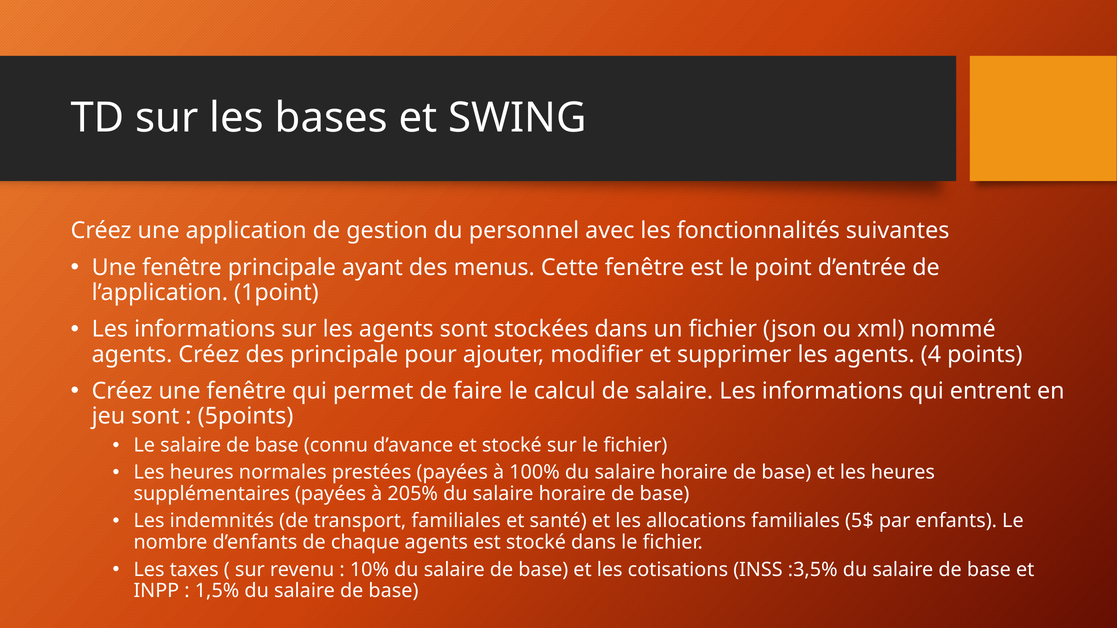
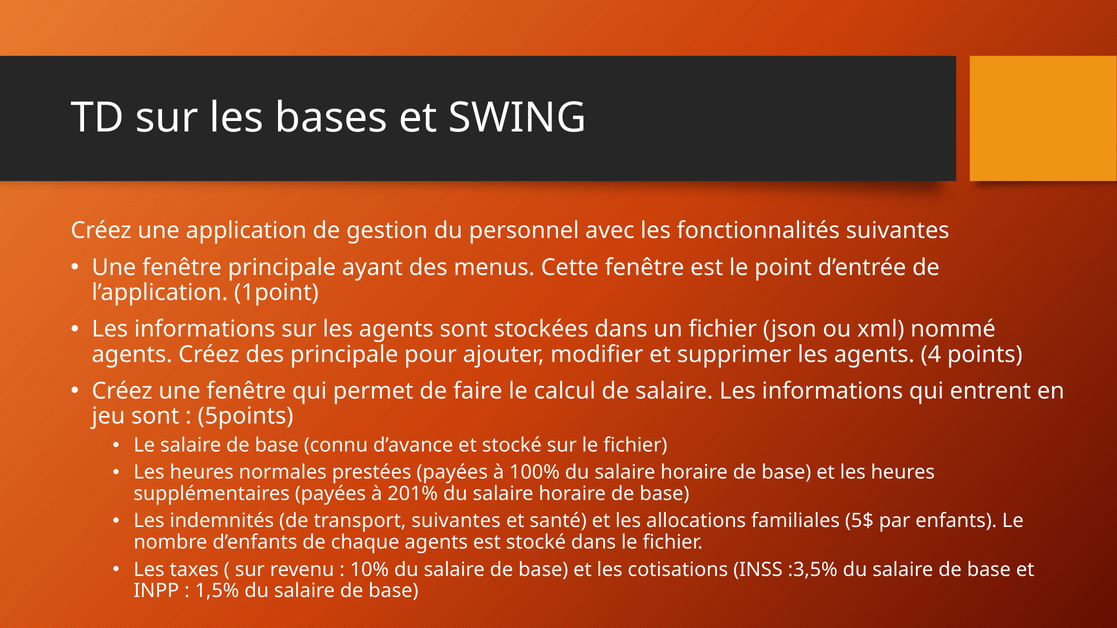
205%: 205% -> 201%
transport familiales: familiales -> suivantes
